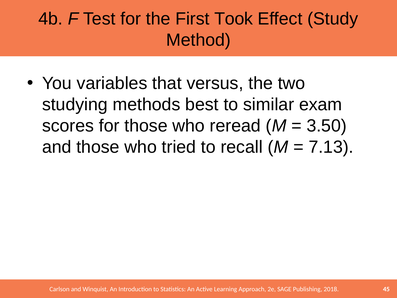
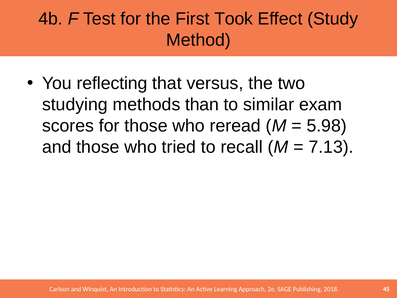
variables: variables -> reflecting
best: best -> than
3.50: 3.50 -> 5.98
